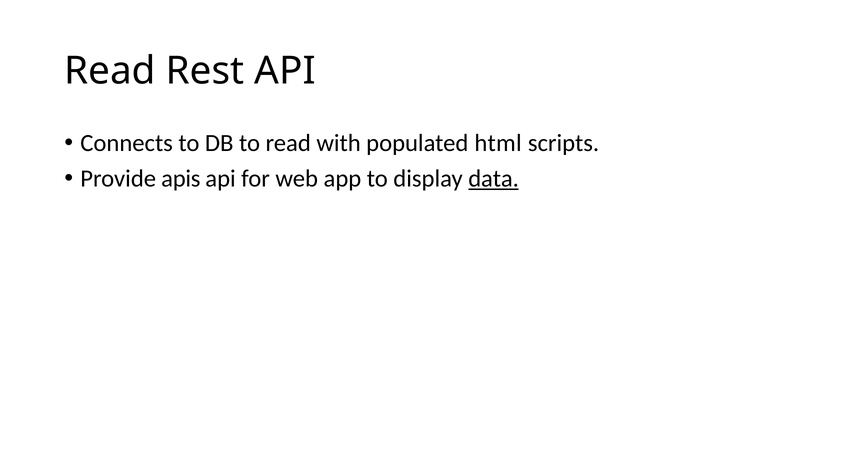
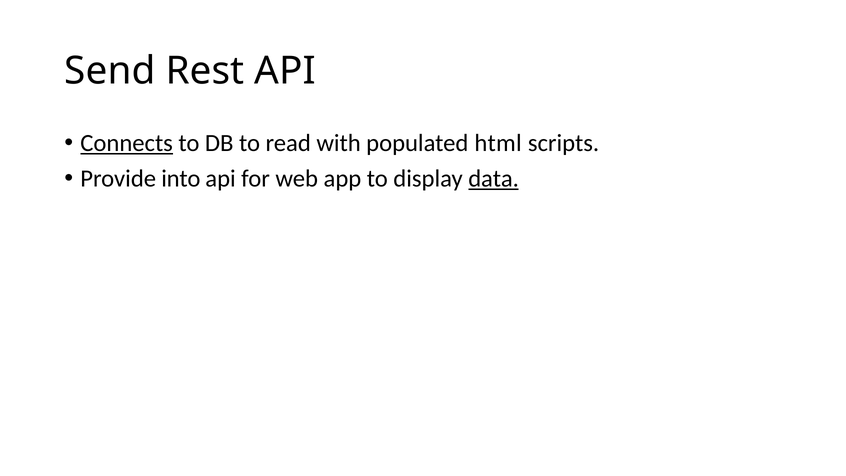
Read at (110, 71): Read -> Send
Connects underline: none -> present
apis: apis -> into
